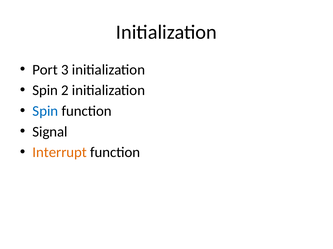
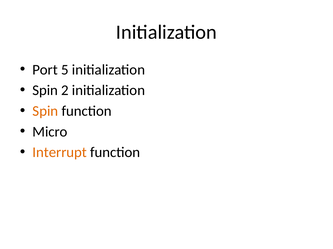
3: 3 -> 5
Spin at (45, 111) colour: blue -> orange
Signal: Signal -> Micro
